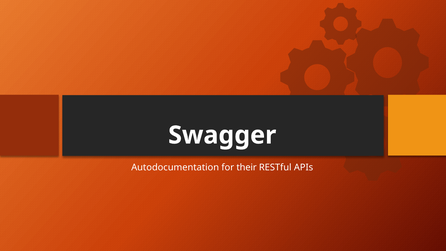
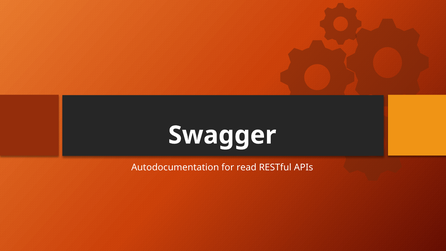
their: their -> read
